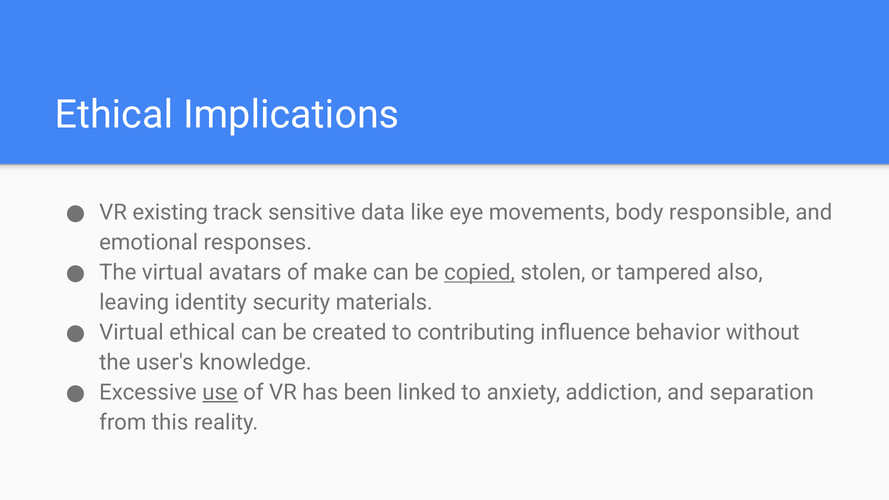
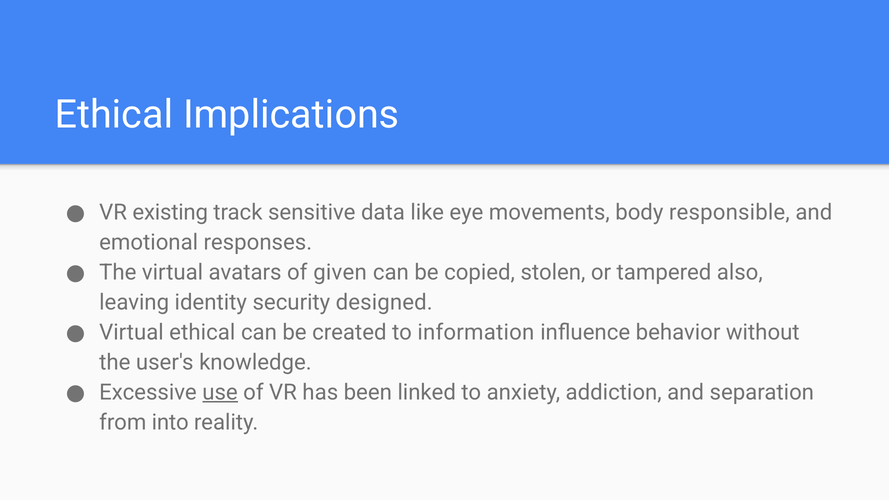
make: make -> given
copied underline: present -> none
materials: materials -> designed
contributing: contributing -> information
this: this -> into
